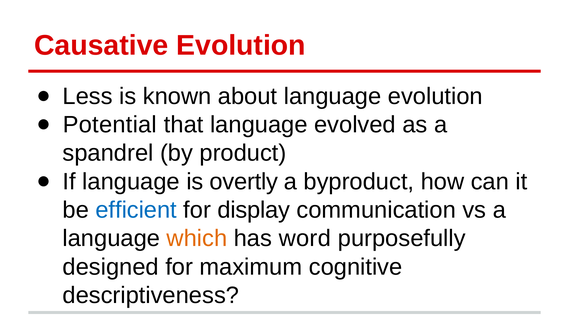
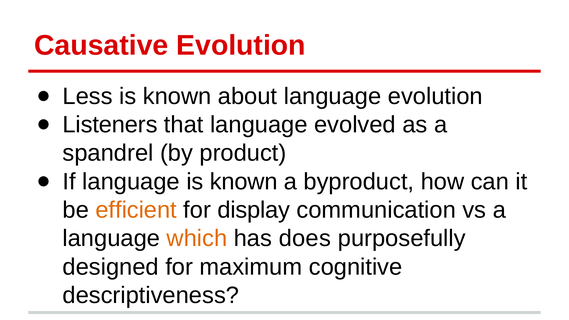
Potential: Potential -> Listeners
language is overtly: overtly -> known
efficient colour: blue -> orange
word: word -> does
